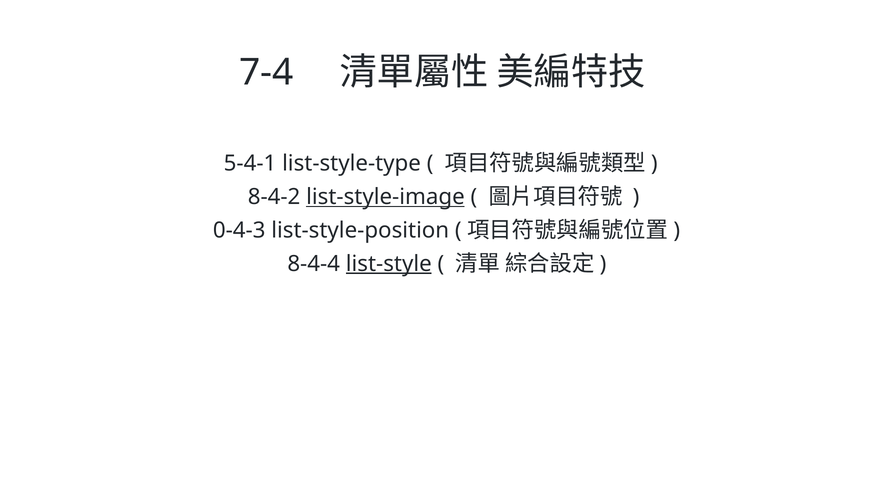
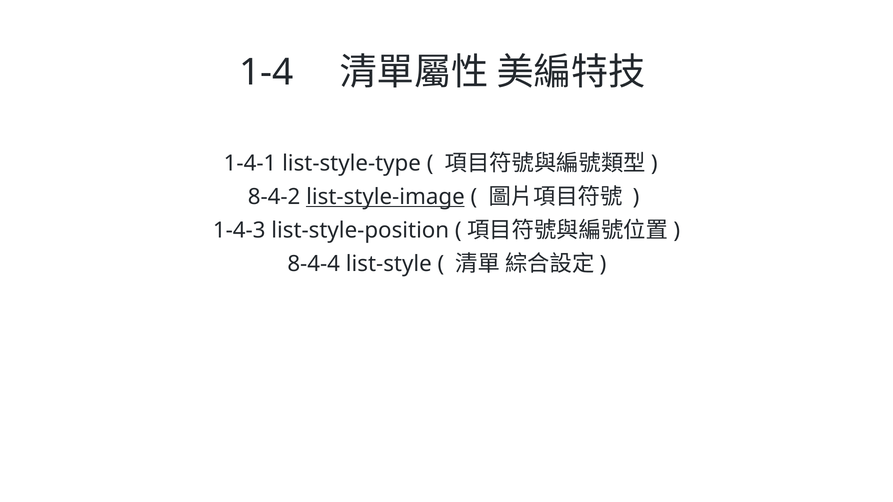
7-4: 7-4 -> 1-4
5-4-1: 5-4-1 -> 1-4-1
0-4-3: 0-4-3 -> 1-4-3
list-style underline: present -> none
